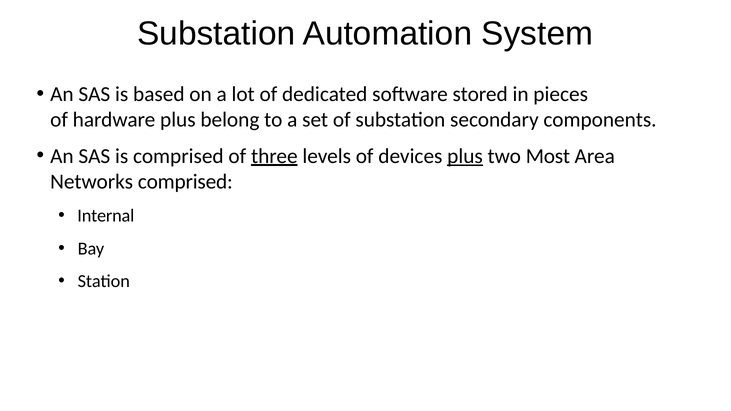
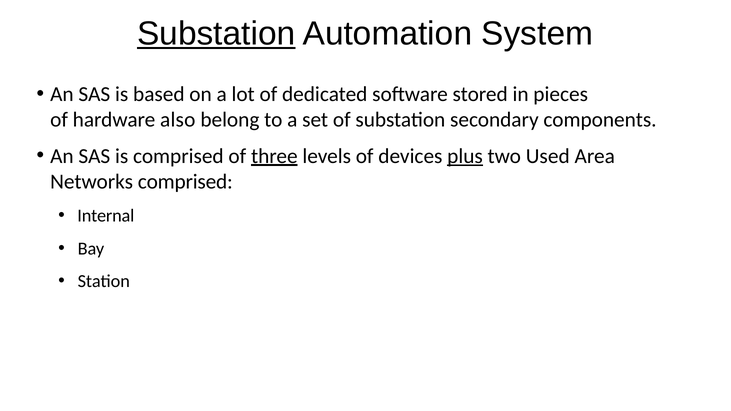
Substation at (216, 34) underline: none -> present
hardware plus: plus -> also
Most: Most -> Used
